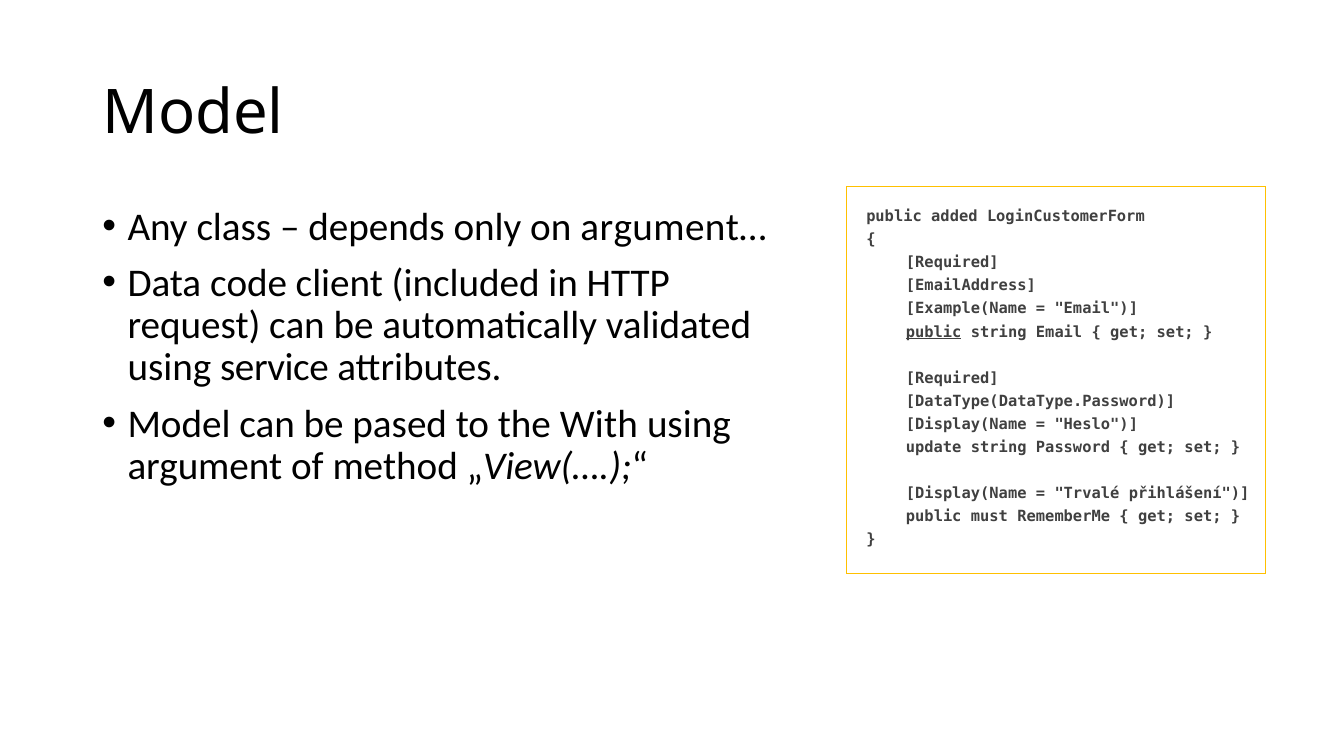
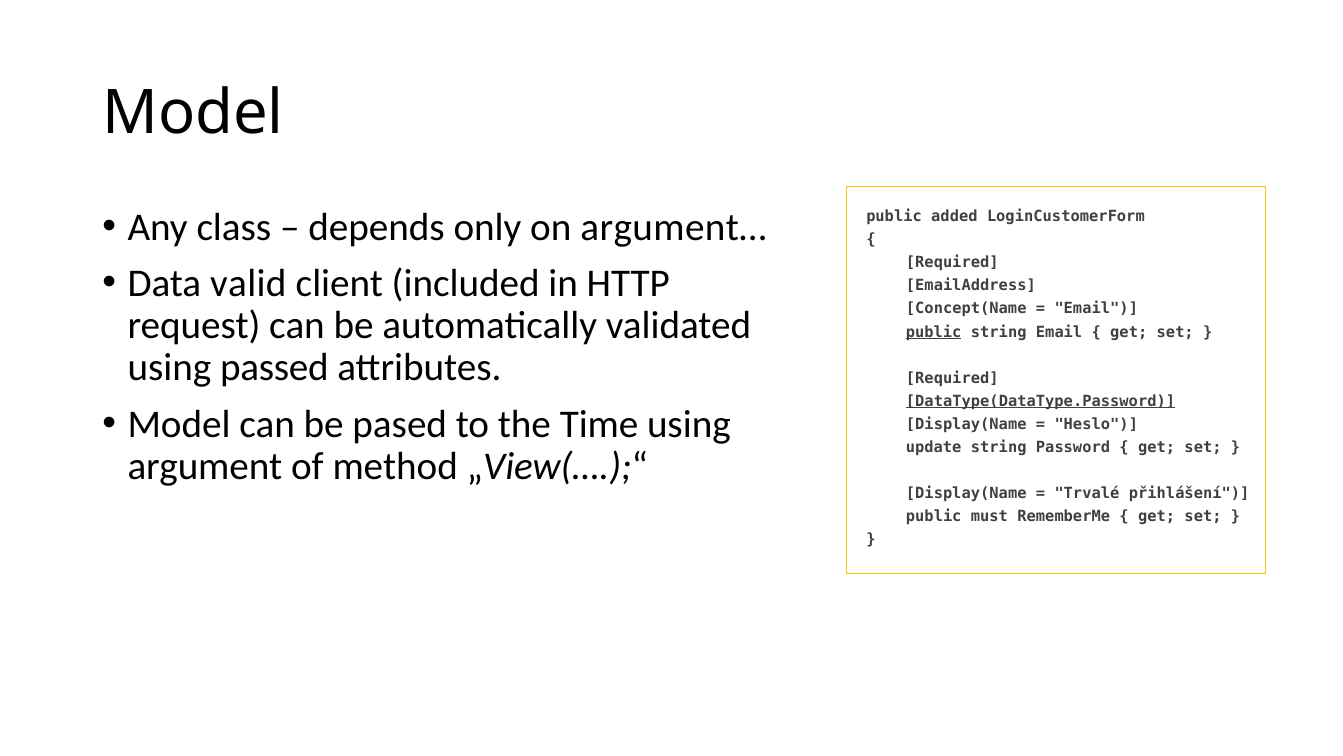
code: code -> valid
Example(Name: Example(Name -> Concept(Name
service: service -> passed
DataType(DataType.Password underline: none -> present
With: With -> Time
